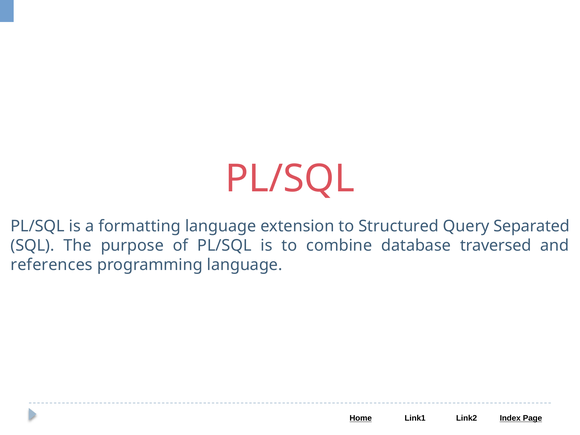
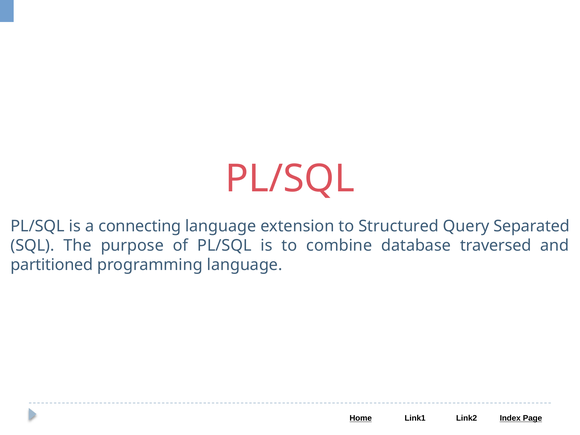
formatting: formatting -> connecting
references: references -> partitioned
